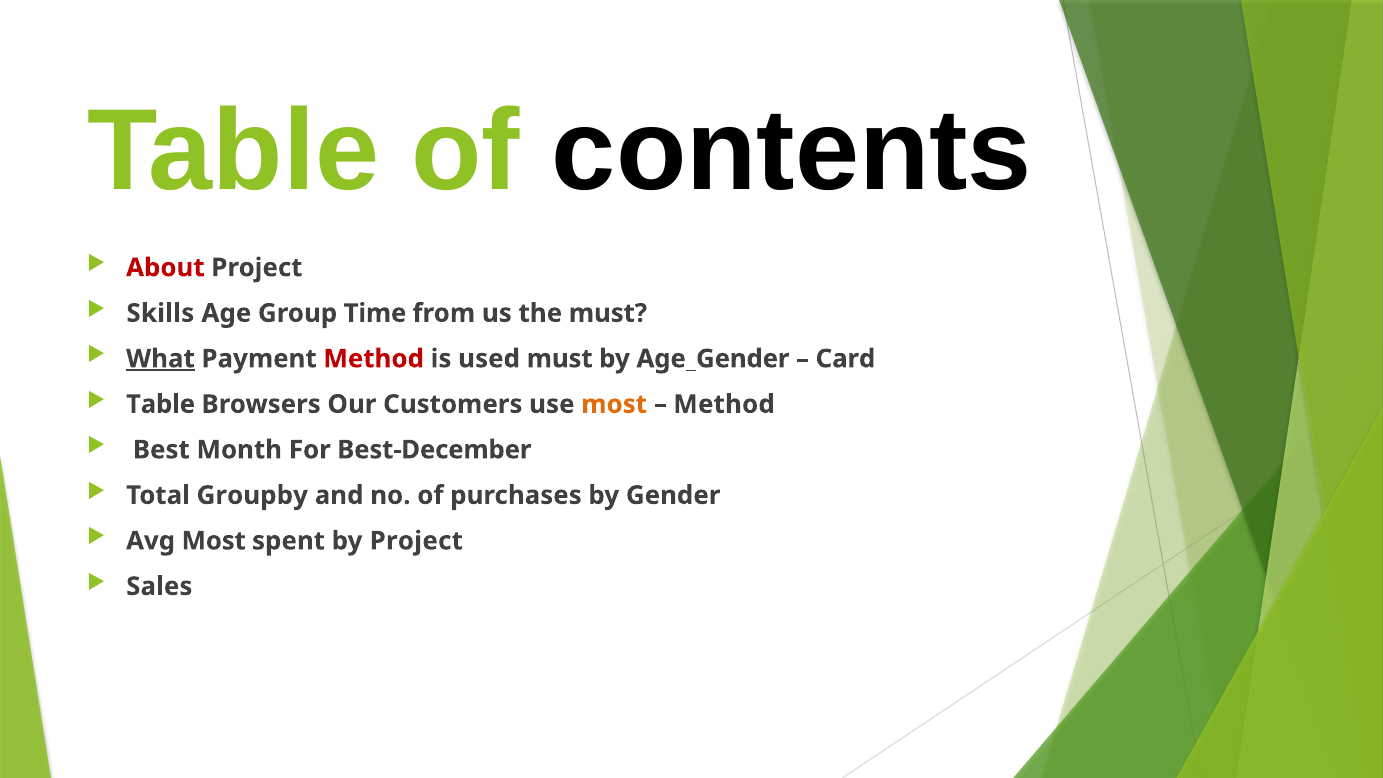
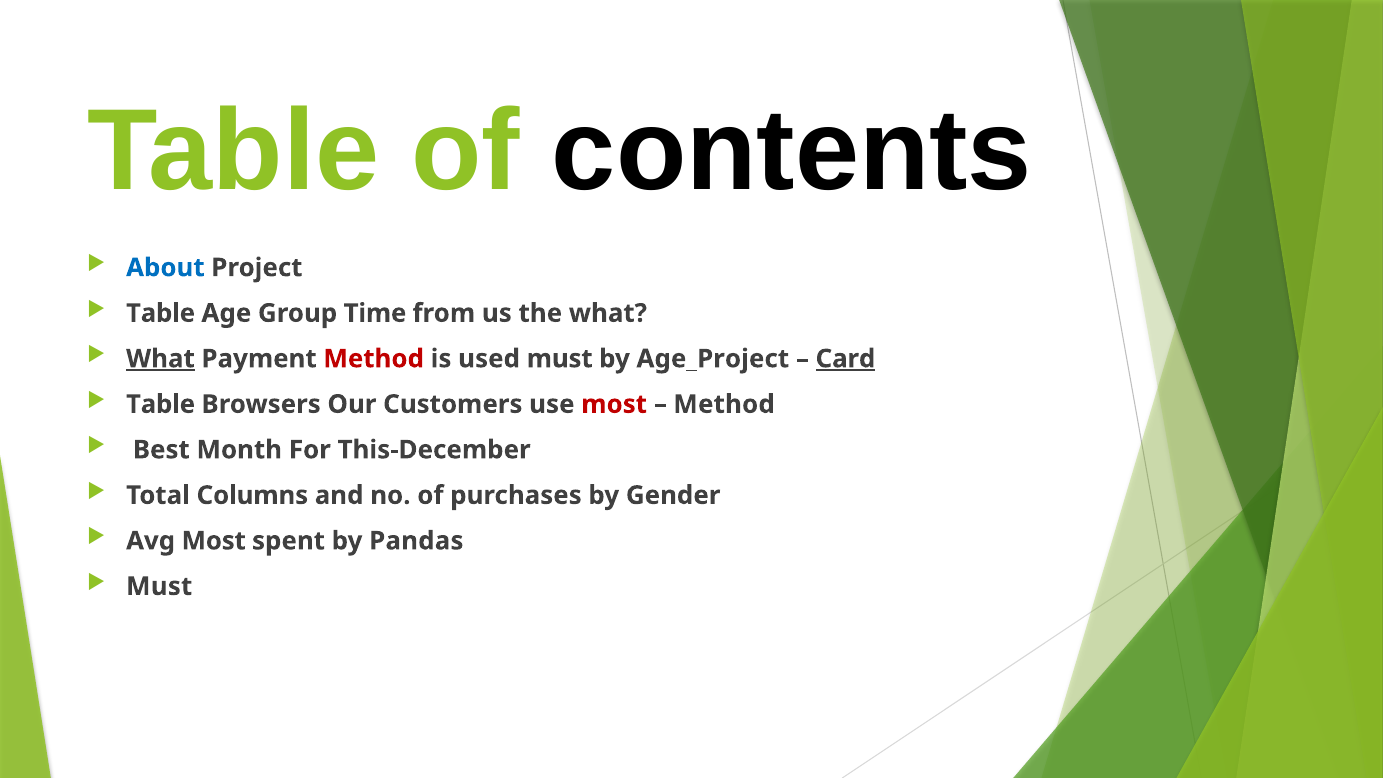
About colour: red -> blue
Skills at (160, 313): Skills -> Table
the must: must -> what
Age_Gender: Age_Gender -> Age_Project
Card underline: none -> present
most at (614, 404) colour: orange -> red
Best-December: Best-December -> This-December
Groupby: Groupby -> Columns
by Project: Project -> Pandas
Sales at (159, 586): Sales -> Must
